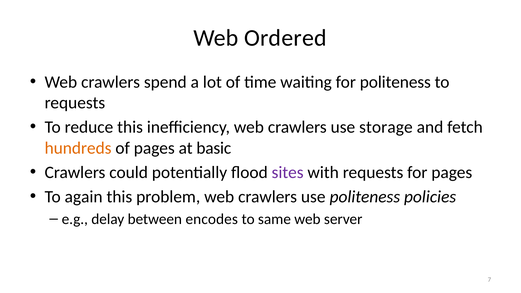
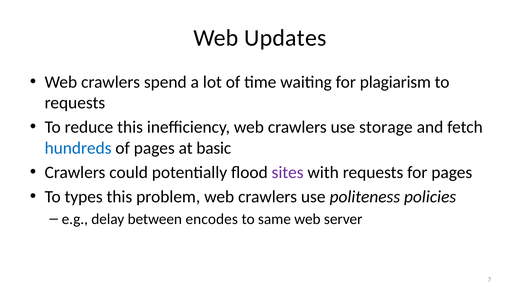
Ordered: Ordered -> Updates
for politeness: politeness -> plagiarism
hundreds colour: orange -> blue
again: again -> types
